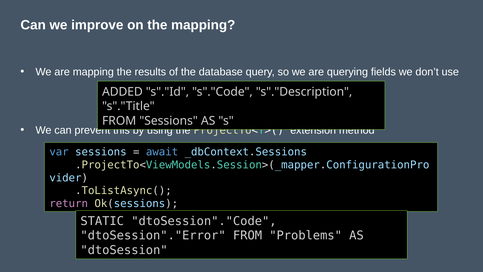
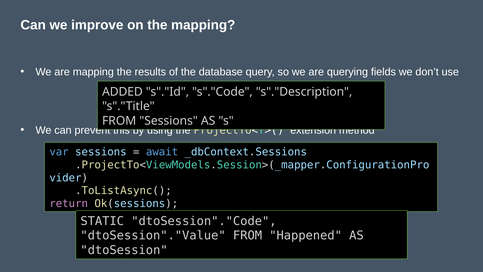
dtoSession"."Error: dtoSession"."Error -> dtoSession"."Value
Problems: Problems -> Happened
